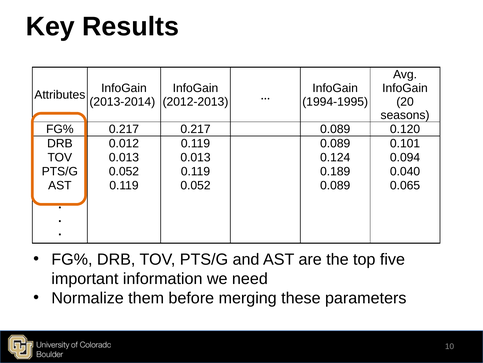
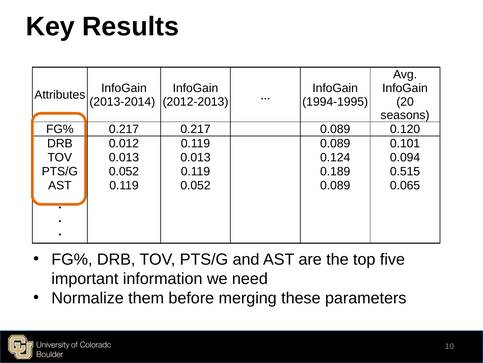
0.040: 0.040 -> 0.515
